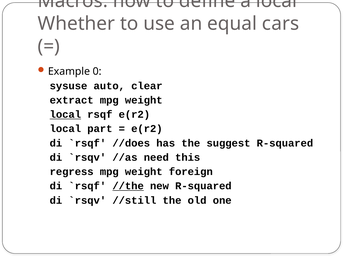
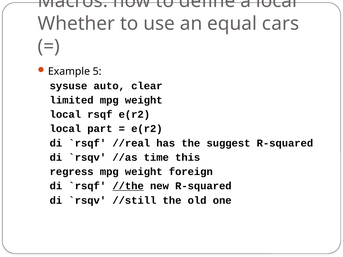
0: 0 -> 5
extract: extract -> limited
local at (65, 115) underline: present -> none
//does: //does -> //real
need: need -> time
